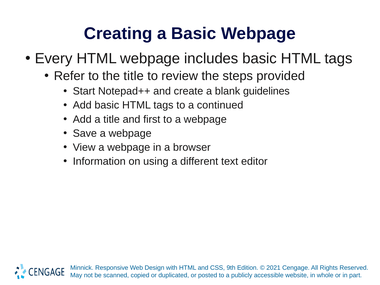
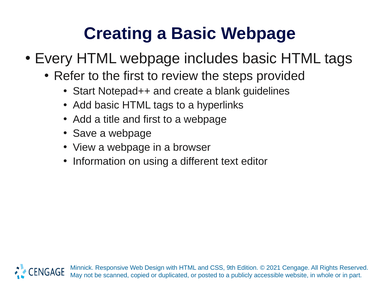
the title: title -> first
continued: continued -> hyperlinks
